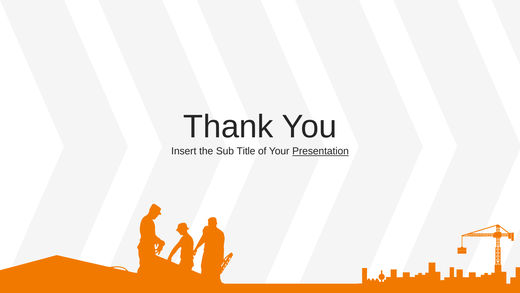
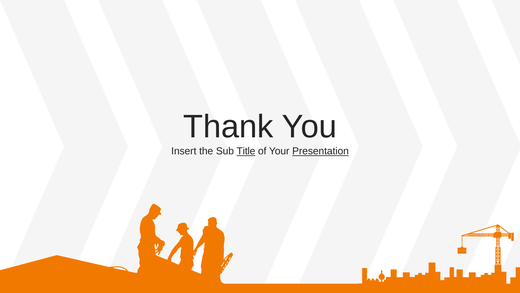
Title underline: none -> present
